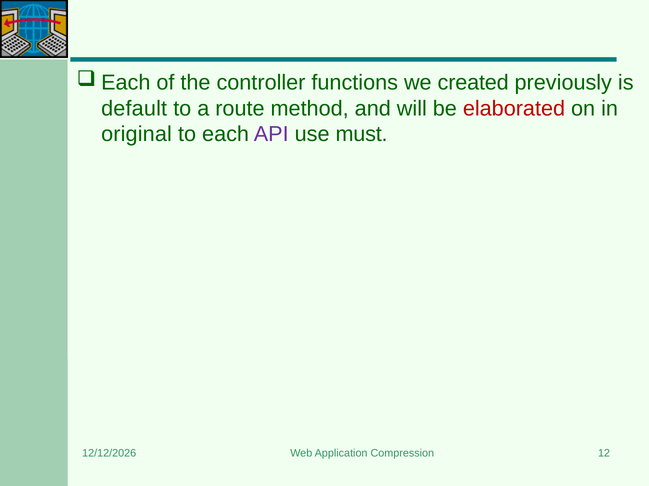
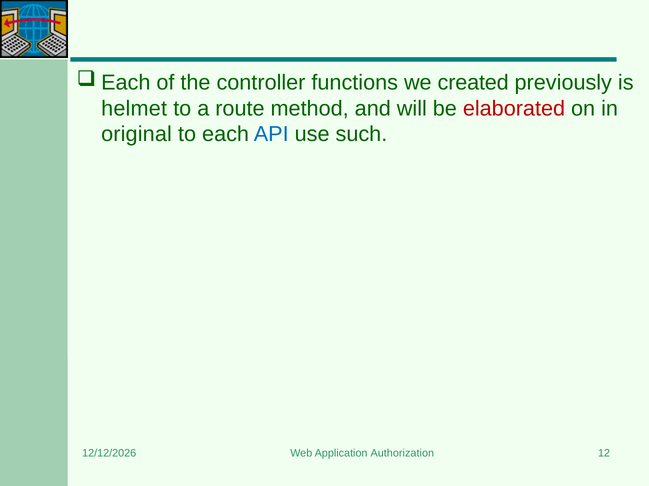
default: default -> helmet
API colour: purple -> blue
must: must -> such
Compression: Compression -> Authorization
